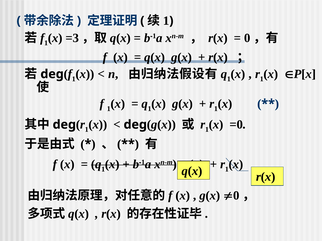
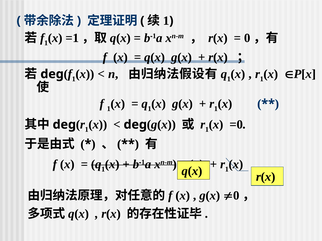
=3: =3 -> =1
